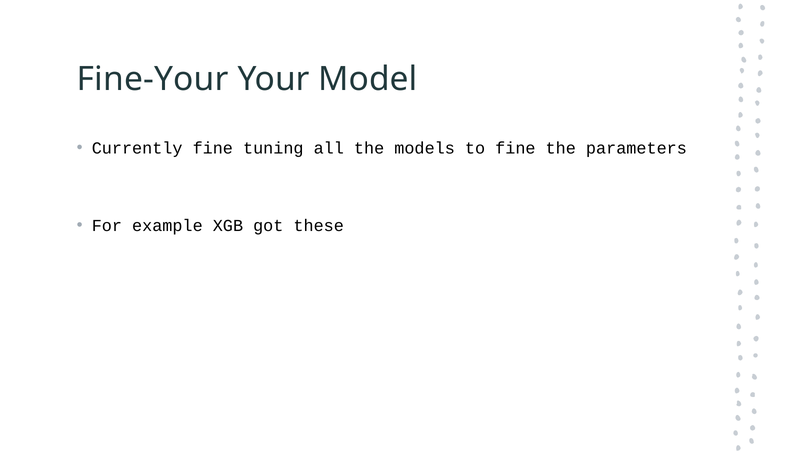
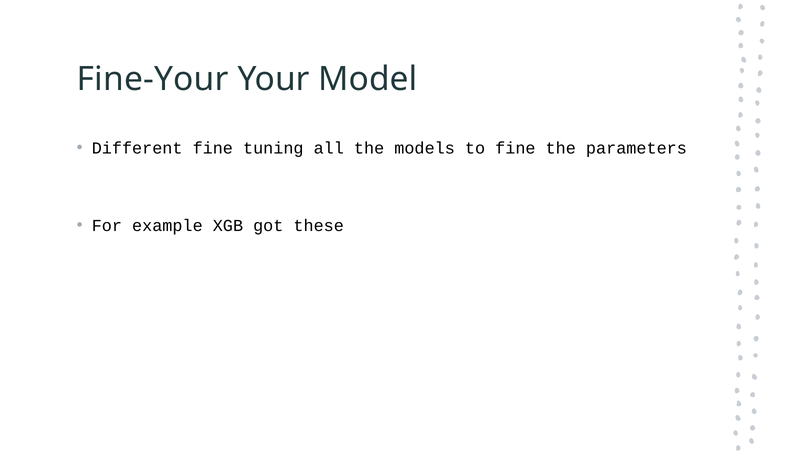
Currently: Currently -> Different
